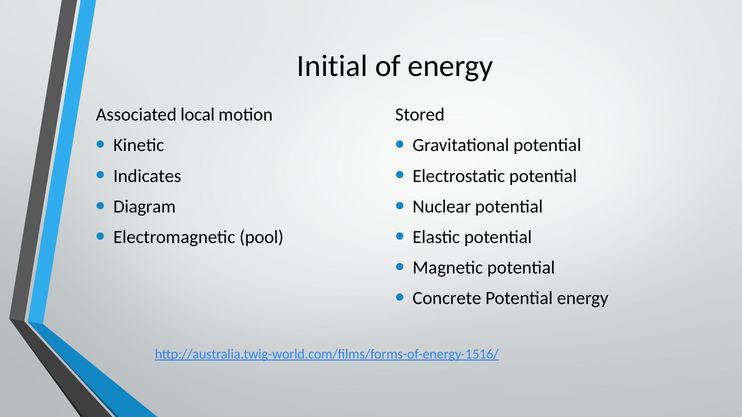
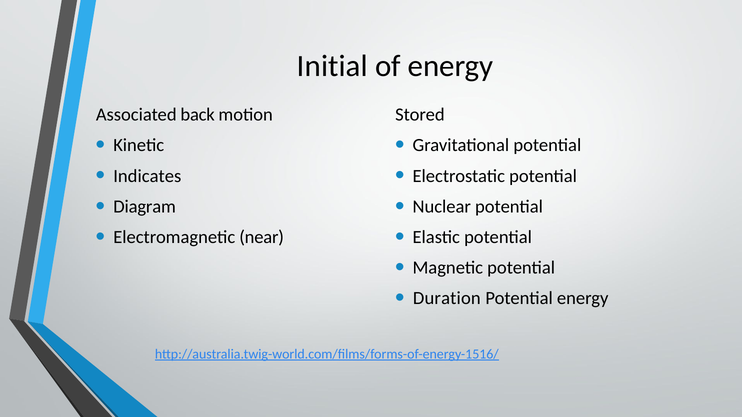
local: local -> back
pool: pool -> near
Concrete: Concrete -> Duration
